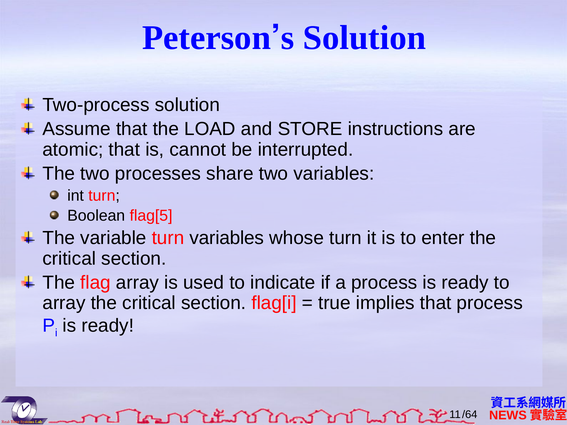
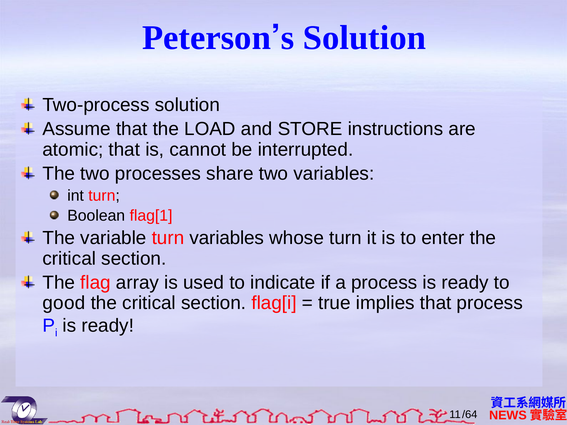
flag[5: flag[5 -> flag[1
array at (64, 303): array -> good
